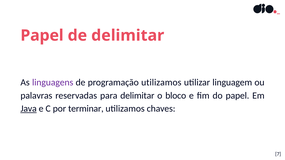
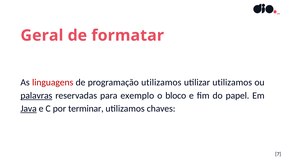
Papel at (42, 36): Papel -> Geral
de delimitar: delimitar -> formatar
linguagens colour: purple -> red
utilizar linguagem: linguagem -> utilizamos
palavras underline: none -> present
para delimitar: delimitar -> exemplo
